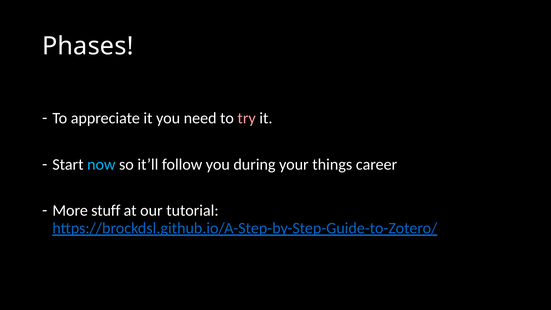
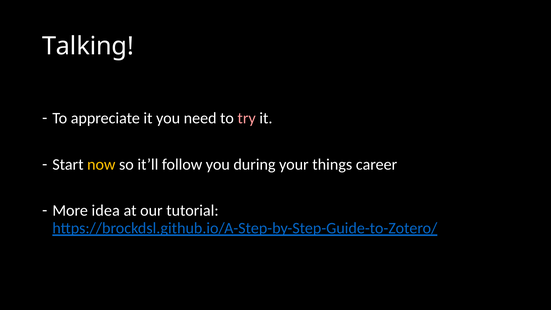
Phases: Phases -> Talking
now colour: light blue -> yellow
stuff: stuff -> idea
